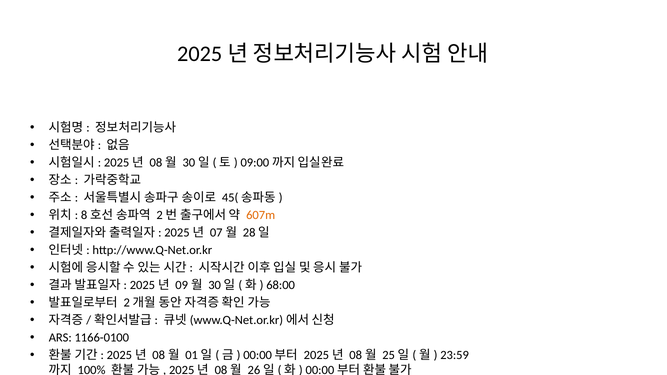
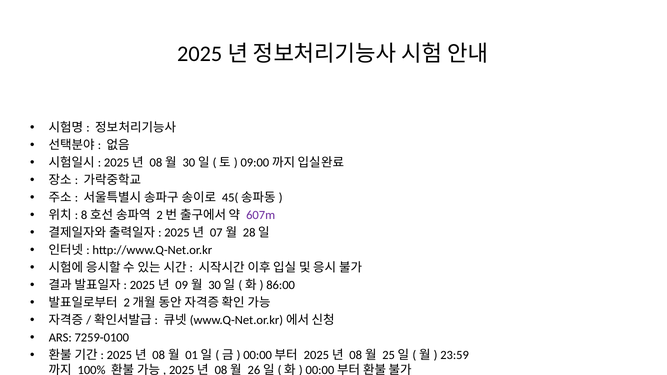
607m colour: orange -> purple
68:00: 68:00 -> 86:00
1166-0100: 1166-0100 -> 7259-0100
